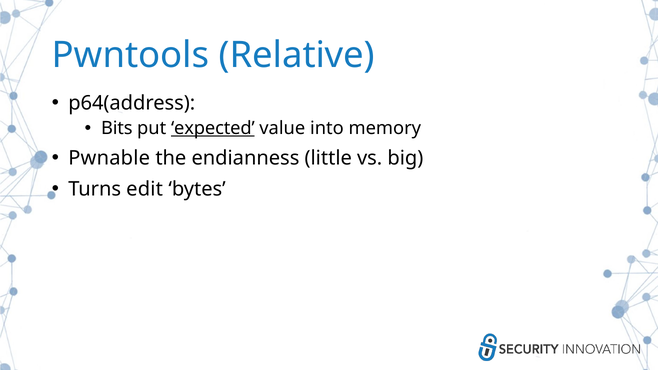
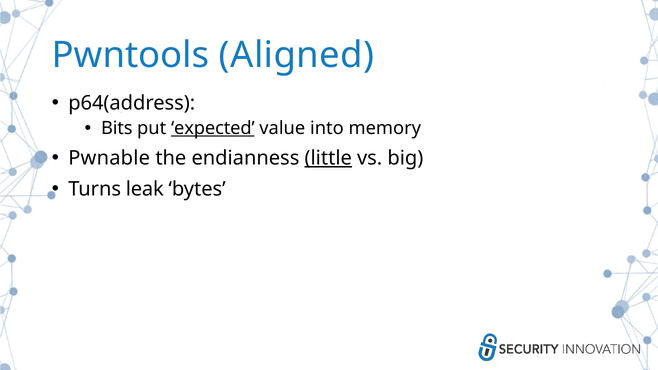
Relative: Relative -> Aligned
little underline: none -> present
edit: edit -> leak
